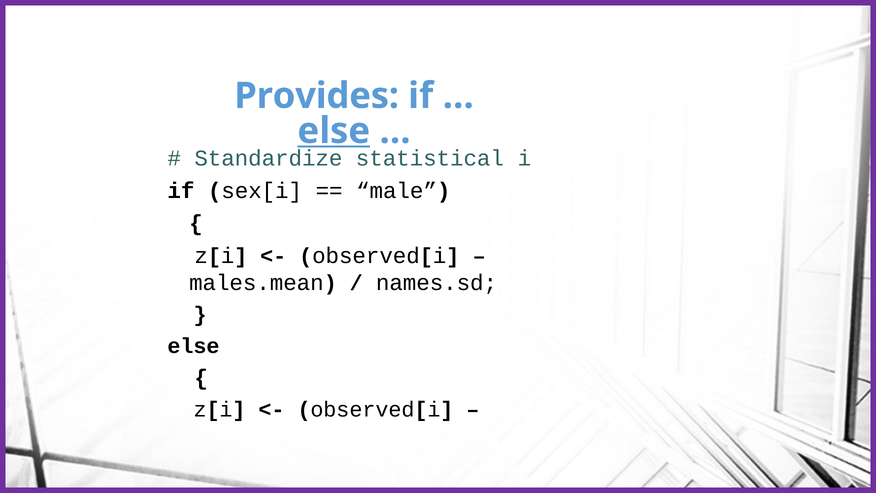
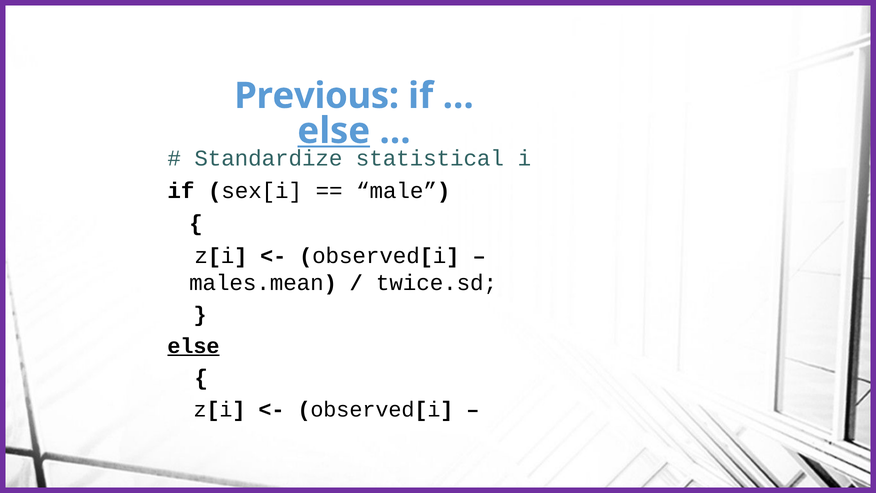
Provides: Provides -> Previous
names.sd: names.sd -> twice.sd
else at (193, 346) underline: none -> present
